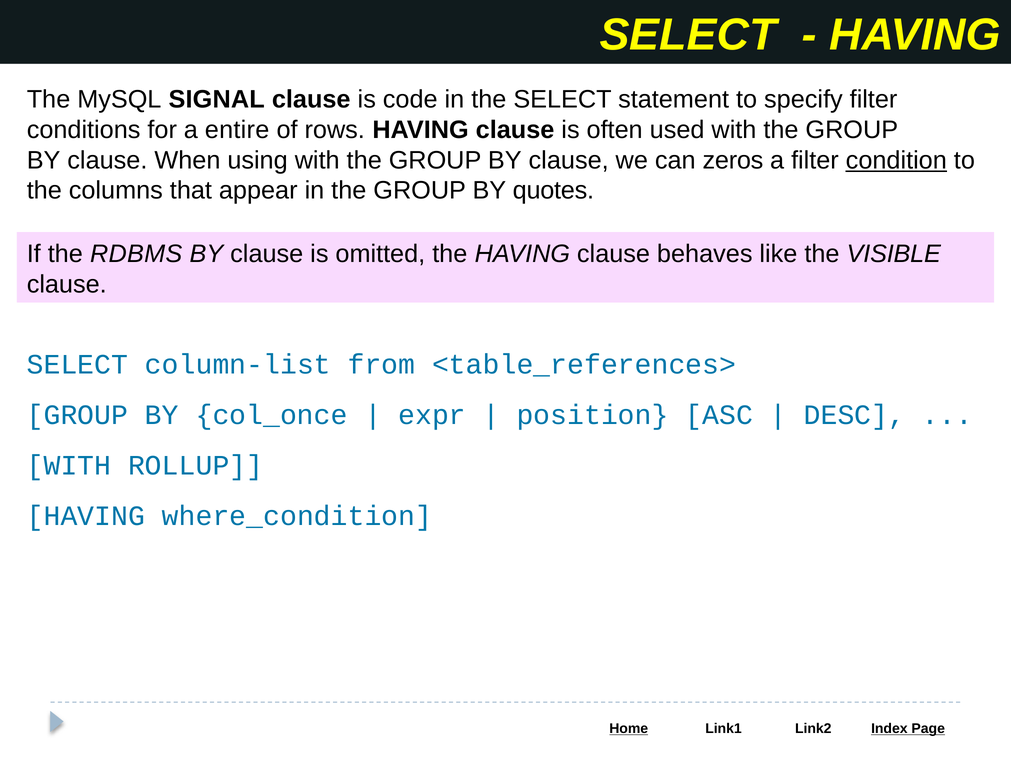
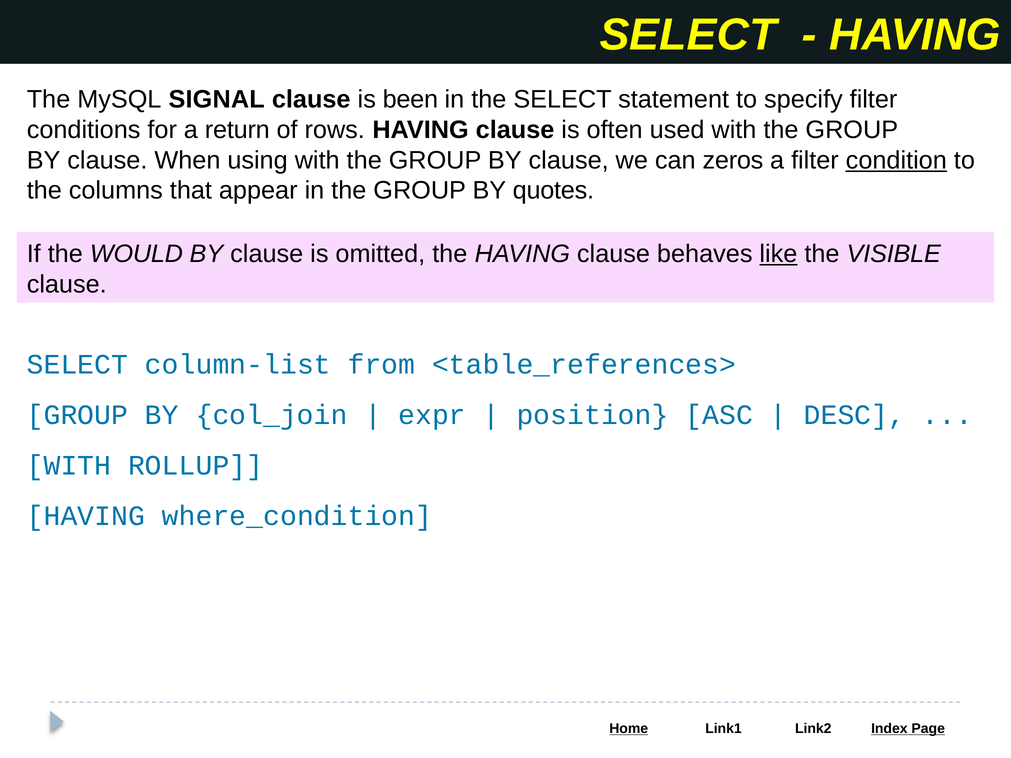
code: code -> been
entire: entire -> return
RDBMS: RDBMS -> WOULD
like underline: none -> present
col_once: col_once -> col_join
